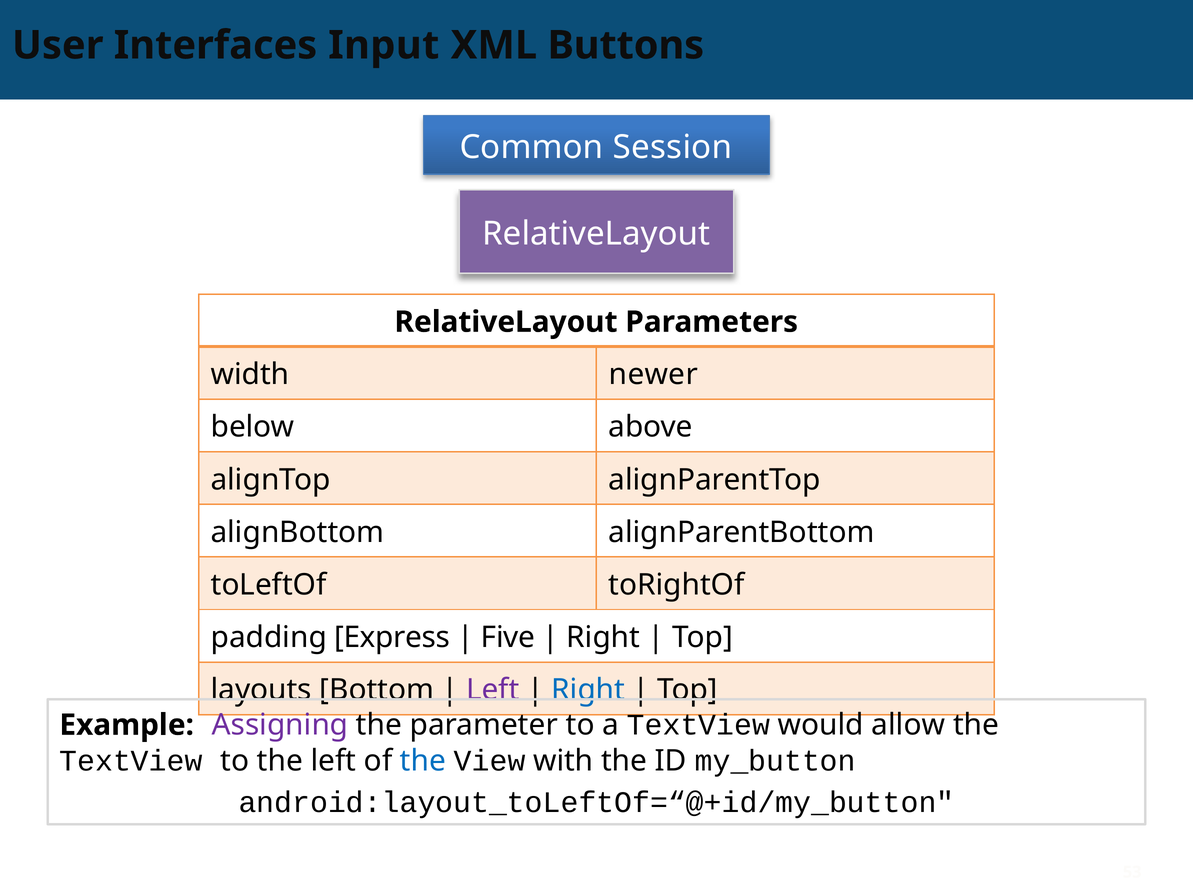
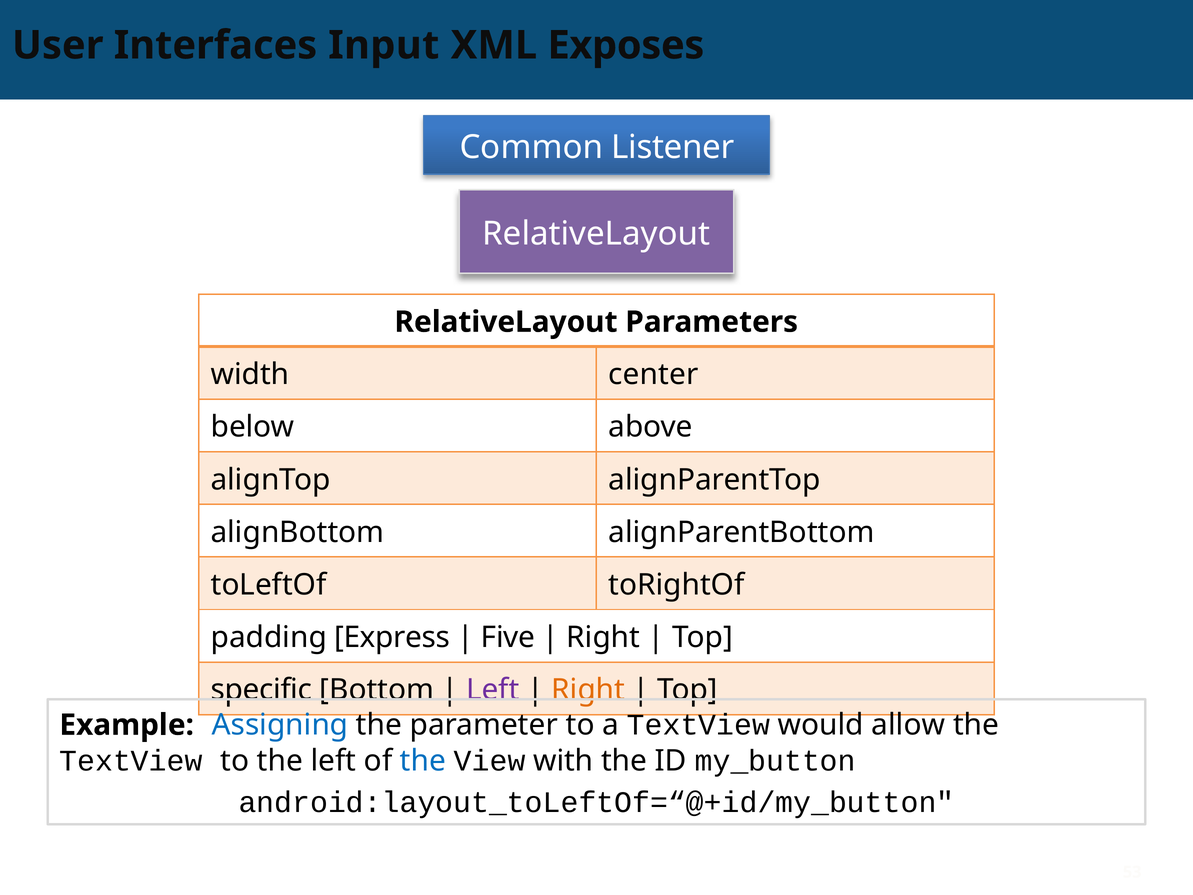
Buttons: Buttons -> Exposes
Session: Session -> Listener
newer: newer -> center
layouts: layouts -> specific
Right at (588, 690) colour: blue -> orange
Assigning colour: purple -> blue
